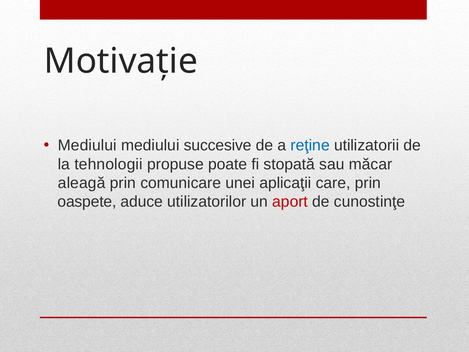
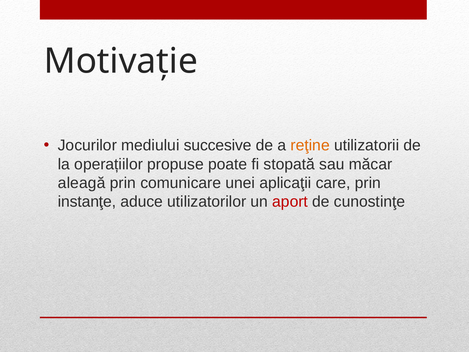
Mediului at (87, 145): Mediului -> Jocurilor
reţine colour: blue -> orange
tehnologii: tehnologii -> operațiilor
oaspete: oaspete -> instanţe
